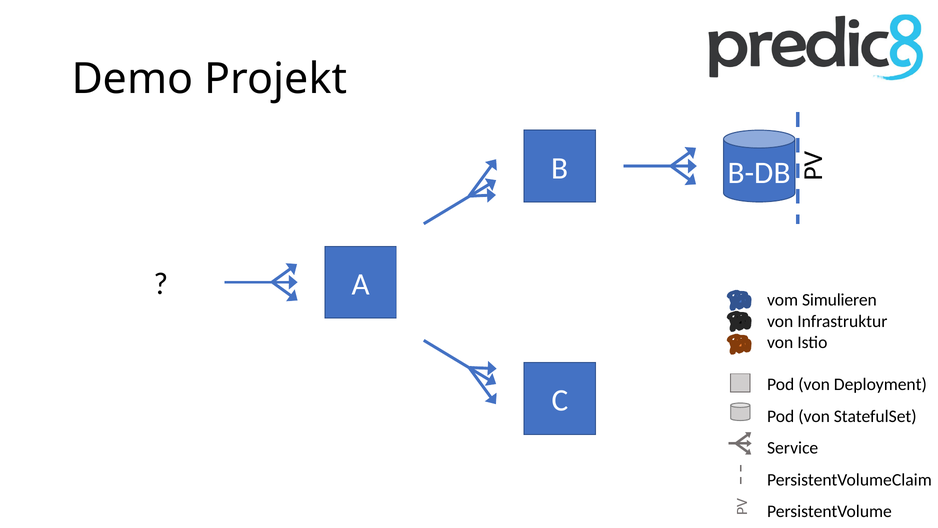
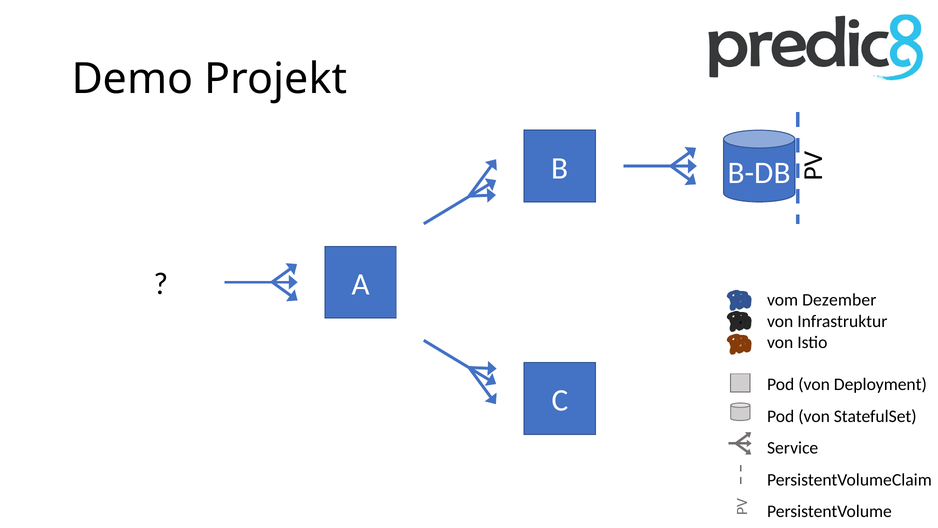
Simulieren: Simulieren -> Dezember
